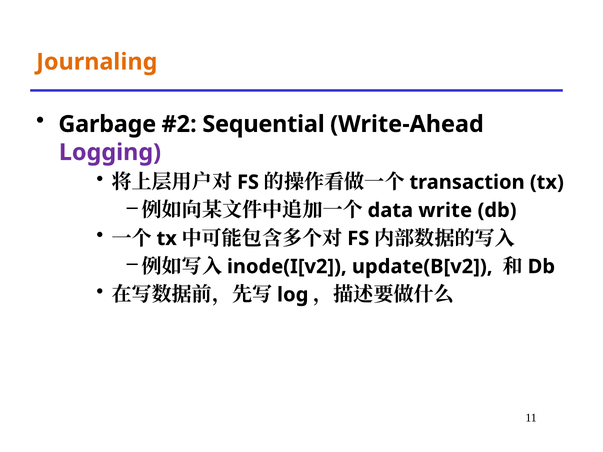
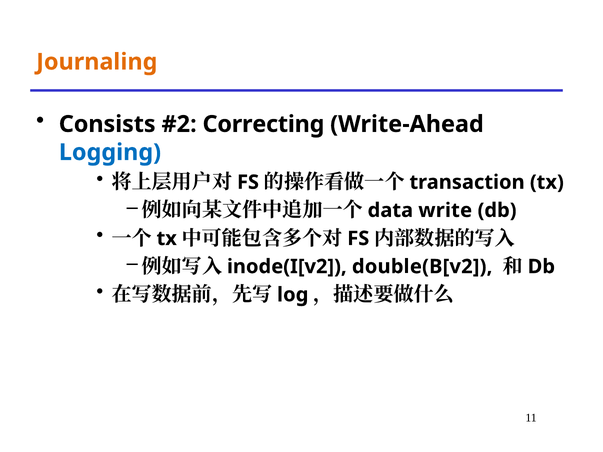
Garbage: Garbage -> Consists
Sequential: Sequential -> Correcting
Logging colour: purple -> blue
update(B[v2: update(B[v2 -> double(B[v2
